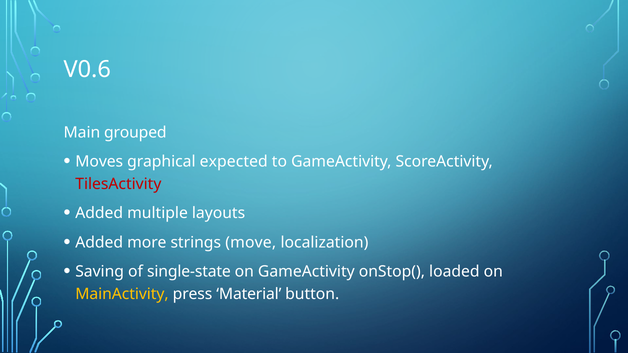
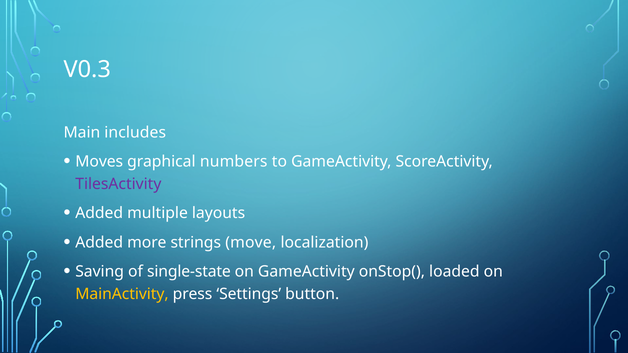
V0.6: V0.6 -> V0.3
grouped: grouped -> includes
expected: expected -> numbers
TilesActivity colour: red -> purple
Material: Material -> Settings
